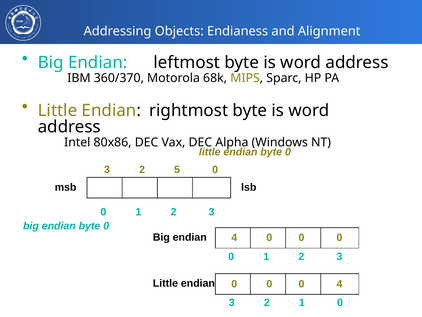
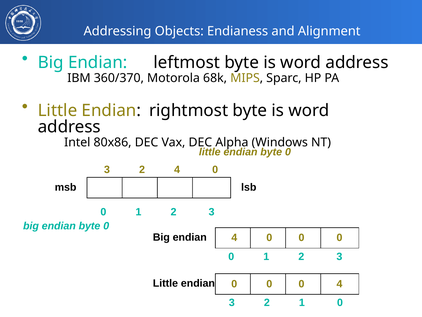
2 5: 5 -> 4
